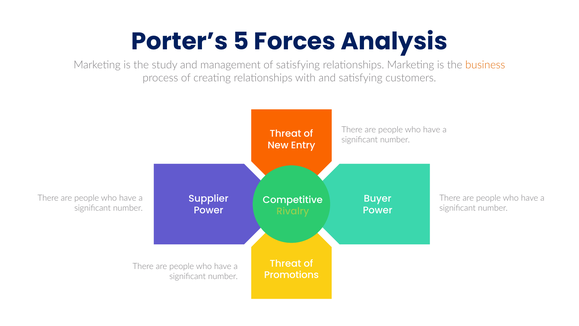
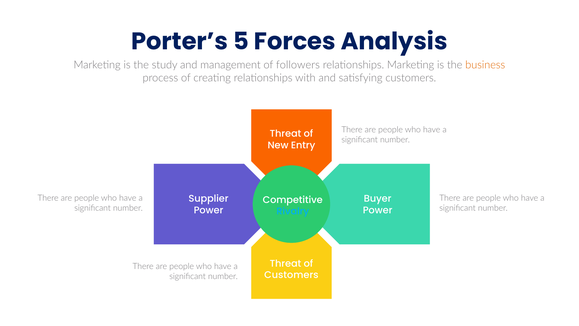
of satisfying: satisfying -> followers
Rivalry colour: light green -> light blue
Promotions at (291, 275): Promotions -> Customers
